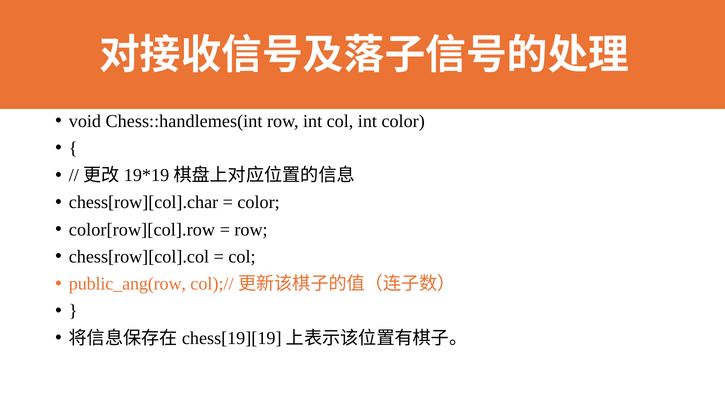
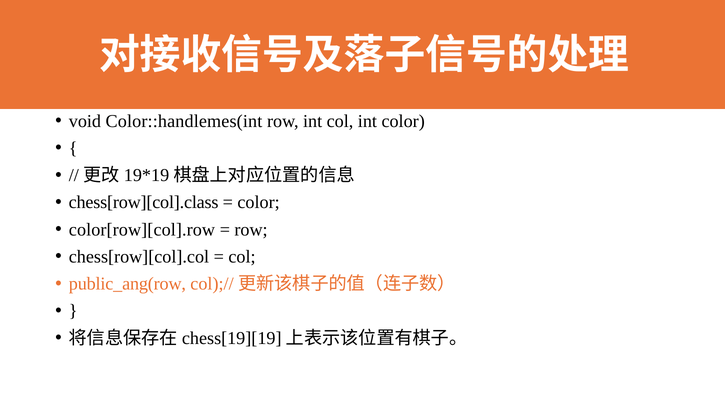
Chess::handlemes(int: Chess::handlemes(int -> Color::handlemes(int
chess[row][col].char: chess[row][col].char -> chess[row][col].class
